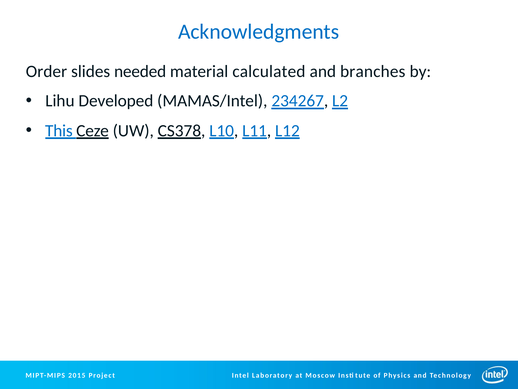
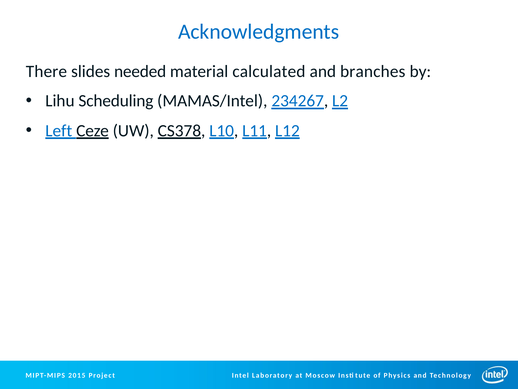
Order: Order -> There
Developed: Developed -> Scheduling
This: This -> Left
